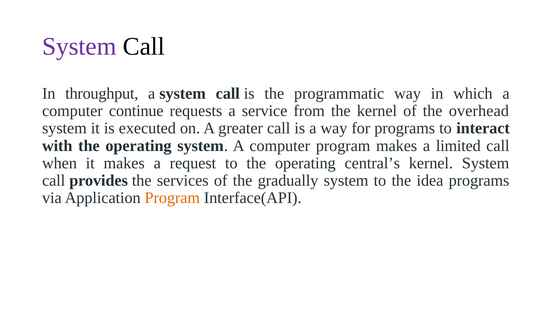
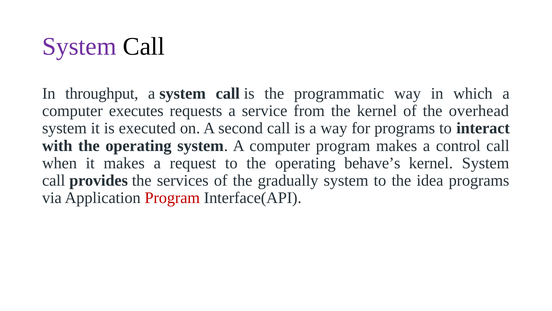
continue: continue -> executes
greater: greater -> second
limited: limited -> control
central’s: central’s -> behave’s
Program at (172, 198) colour: orange -> red
